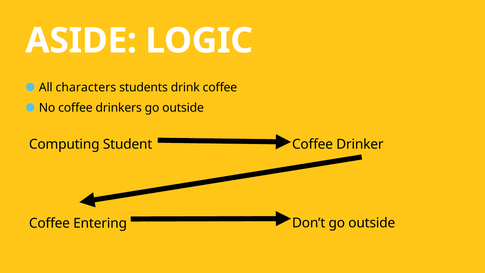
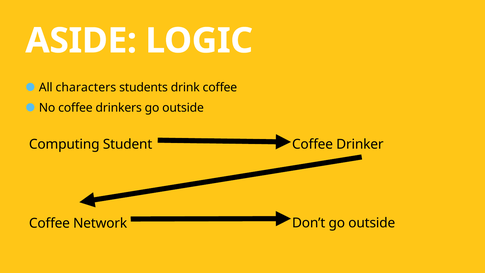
Entering: Entering -> Network
